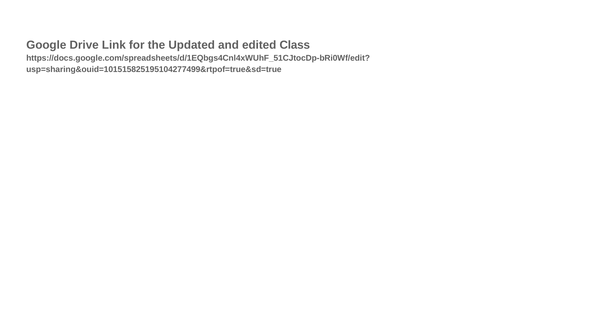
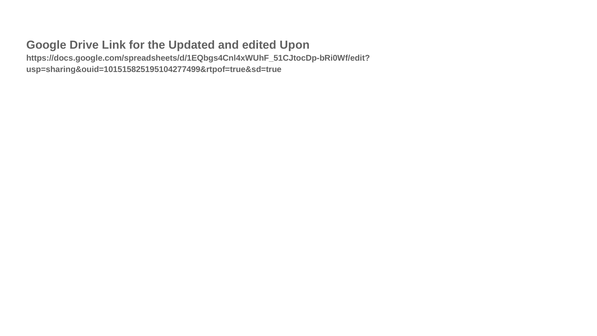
Class: Class -> Upon
